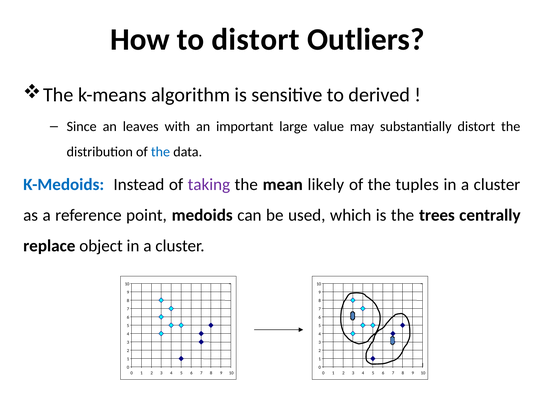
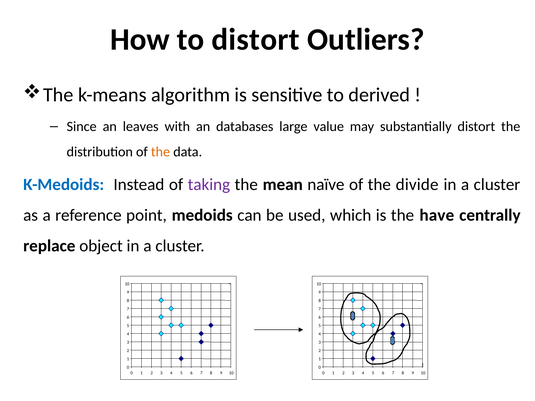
important: important -> databases
the at (161, 152) colour: blue -> orange
likely: likely -> naïve
tuples: tuples -> divide
trees: trees -> have
